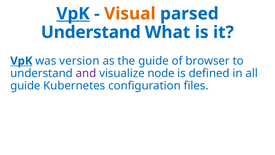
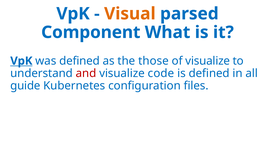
VpK at (73, 14) underline: present -> none
Understand at (91, 32): Understand -> Component
was version: version -> defined
the guide: guide -> those
of browser: browser -> visualize
and colour: purple -> red
node: node -> code
